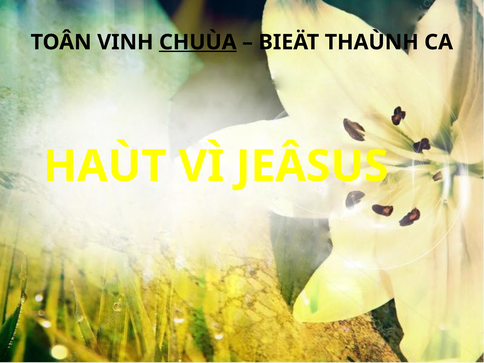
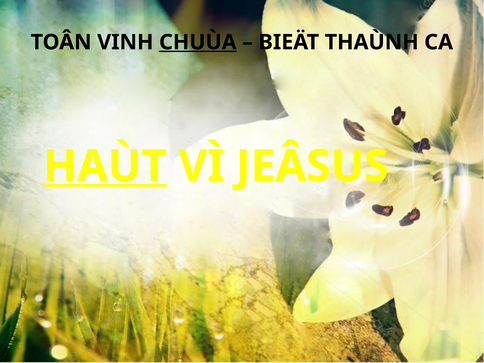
HAÙT underline: none -> present
